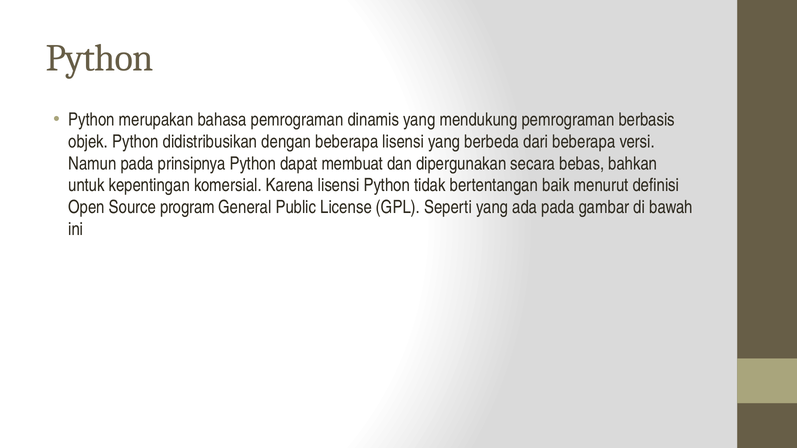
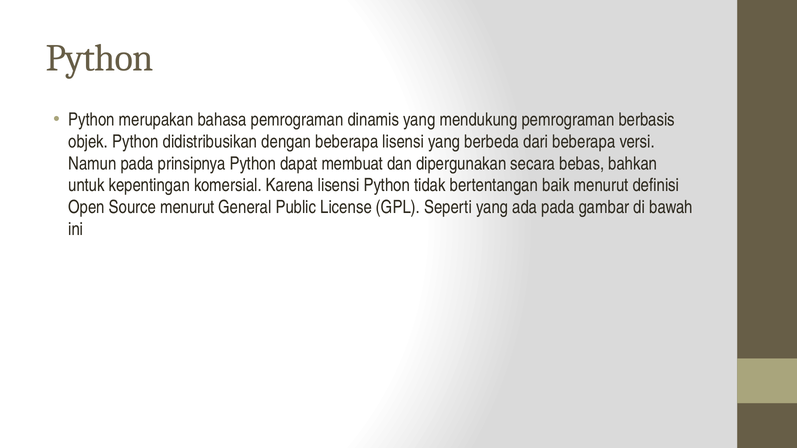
Source program: program -> menurut
